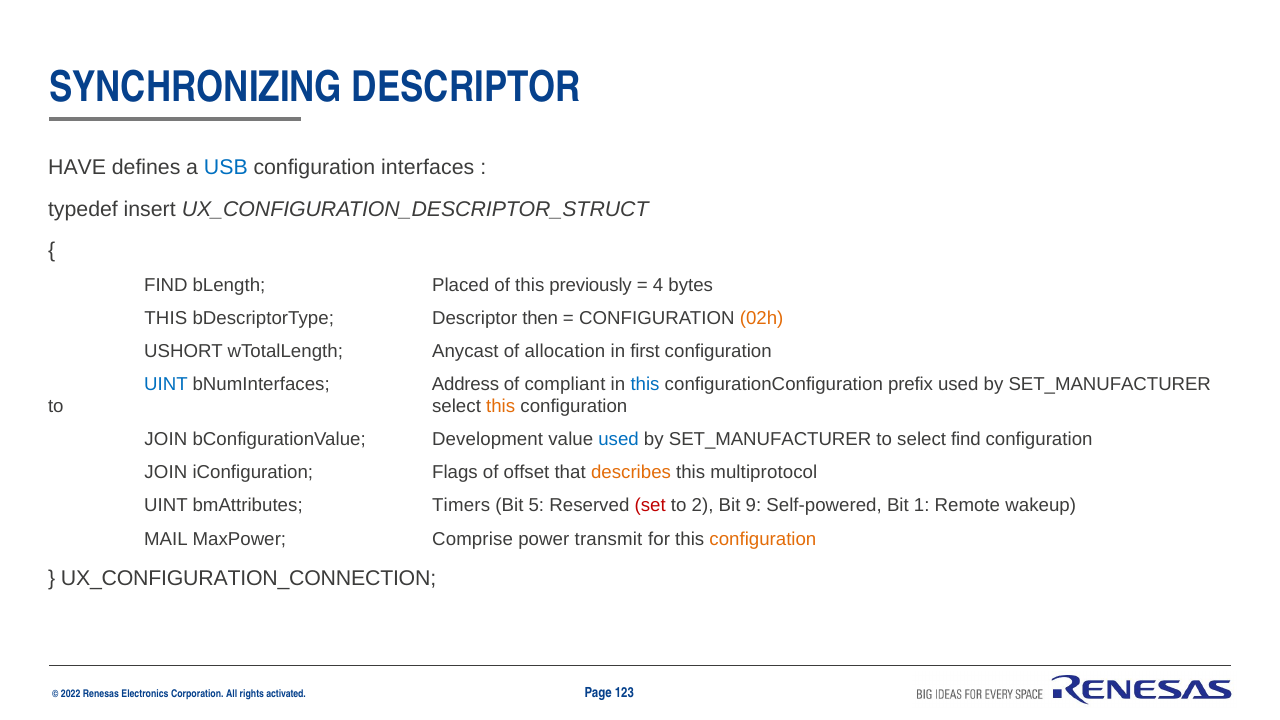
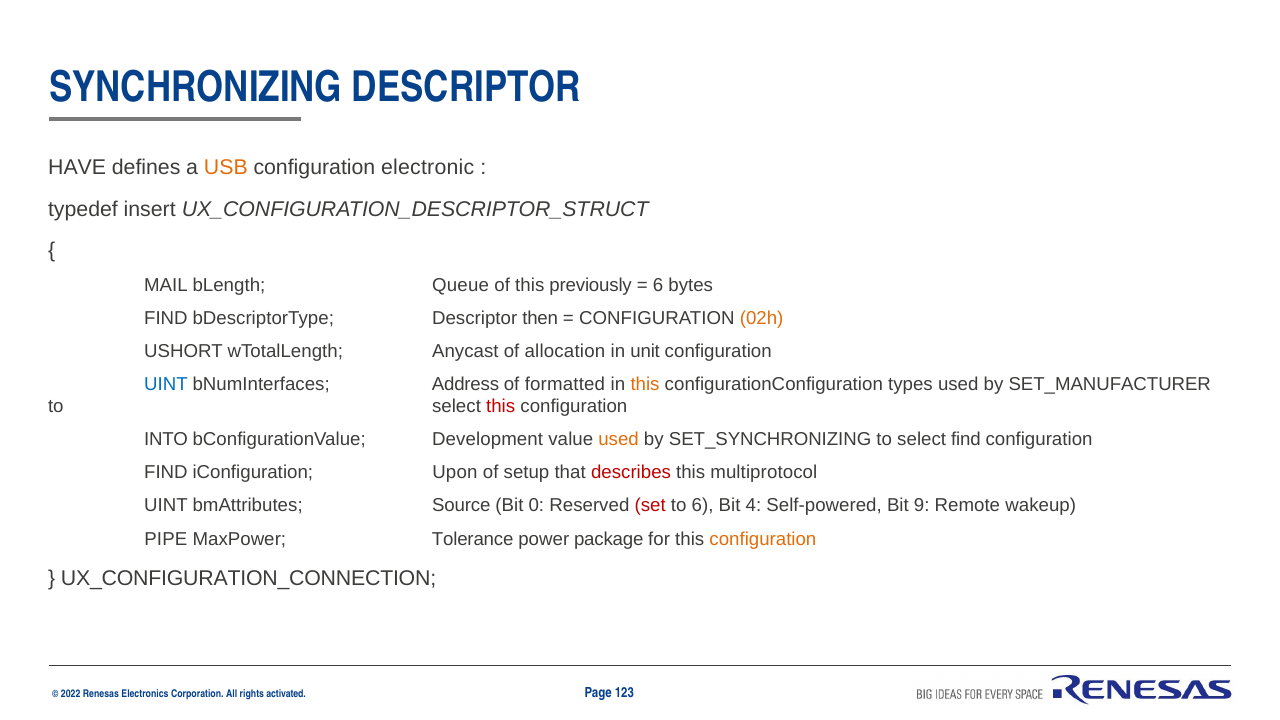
USB colour: blue -> orange
interfaces: interfaces -> electronic
FIND at (166, 285): FIND -> MAIL
Placed: Placed -> Queue
4 at (658, 285): 4 -> 6
THIS at (166, 318): THIS -> FIND
first: first -> unit
compliant: compliant -> formatted
this at (645, 384) colour: blue -> orange
prefix: prefix -> types
this at (501, 407) colour: orange -> red
JOIN at (166, 440): JOIN -> INTO
used at (619, 440) colour: blue -> orange
SET_MANUFACTURER at (770, 440): SET_MANUFACTURER -> SET_SYNCHRONIZING
JOIN at (166, 473): JOIN -> FIND
Flags: Flags -> Upon
offset: offset -> setup
describes colour: orange -> red
Timers: Timers -> Source
5: 5 -> 0
to 2: 2 -> 6
9: 9 -> 4
1: 1 -> 9
MAIL: MAIL -> PIPE
Comprise: Comprise -> Tolerance
transmit: transmit -> package
